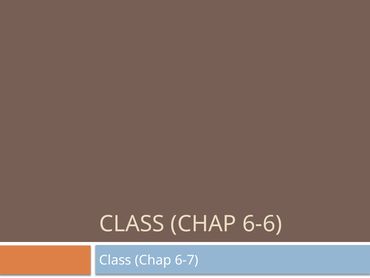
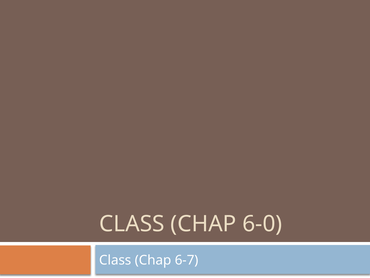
6-6: 6-6 -> 6-0
